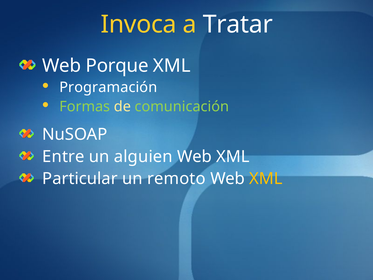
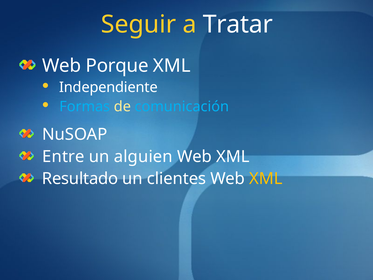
Invoca: Invoca -> Seguir
Programación: Programación -> Independiente
Formas colour: light green -> light blue
comunicación colour: light green -> light blue
Particular: Particular -> Resultado
remoto: remoto -> clientes
